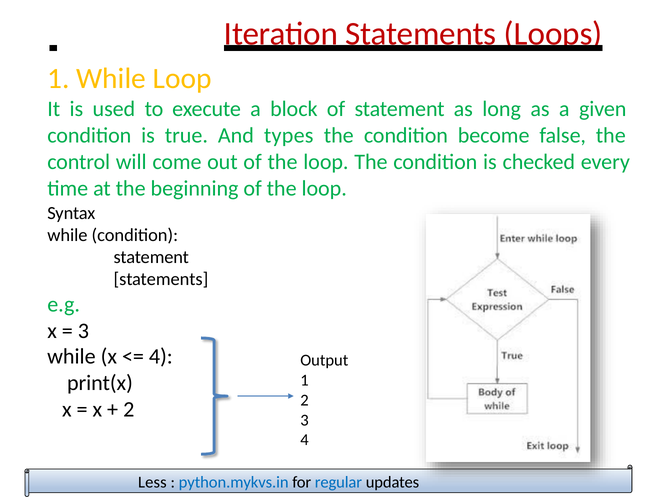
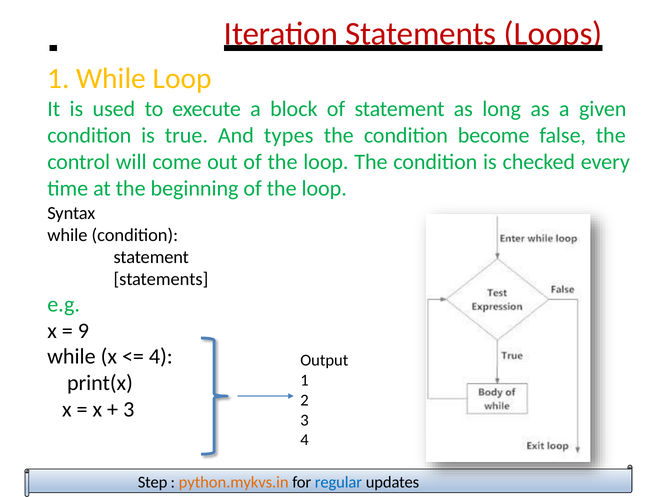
3 at (83, 331): 3 -> 9
2 at (129, 410): 2 -> 3
Less: Less -> Step
python.mykvs.in colour: blue -> orange
